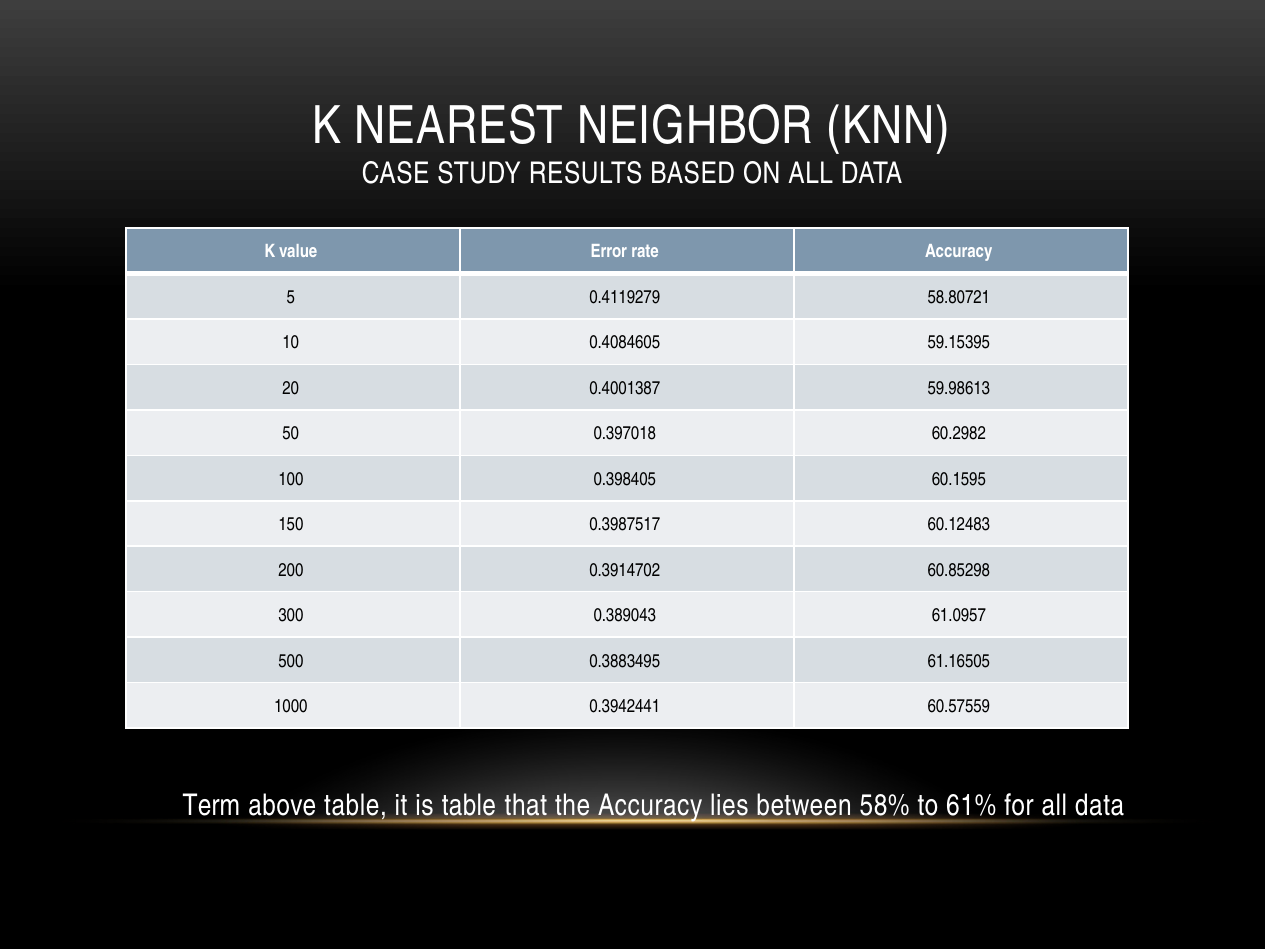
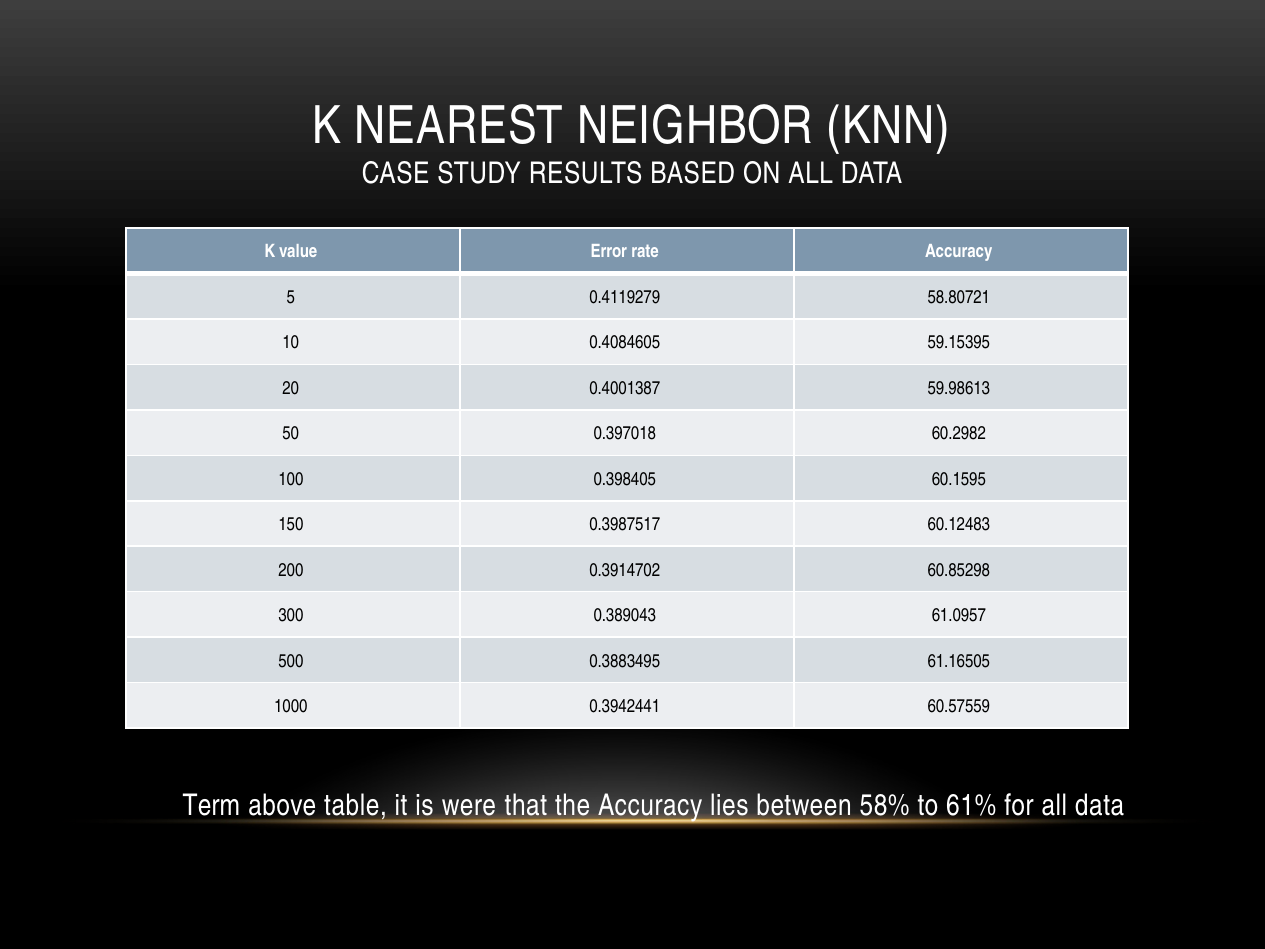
is table: table -> were
